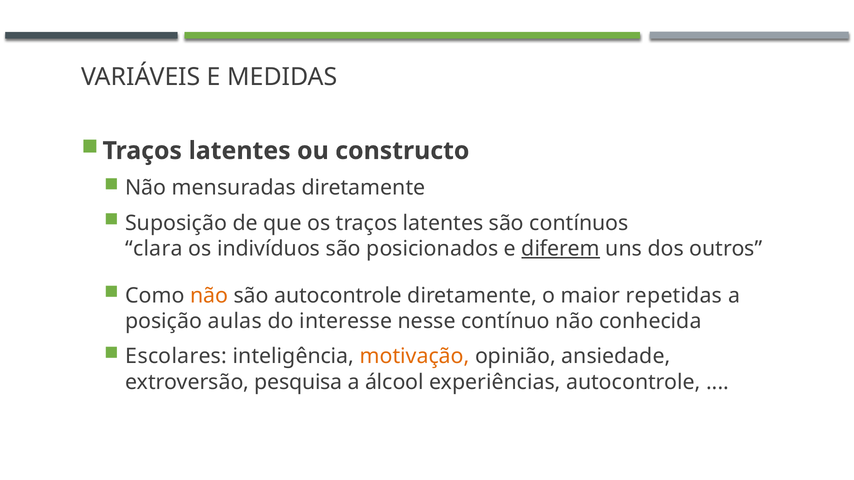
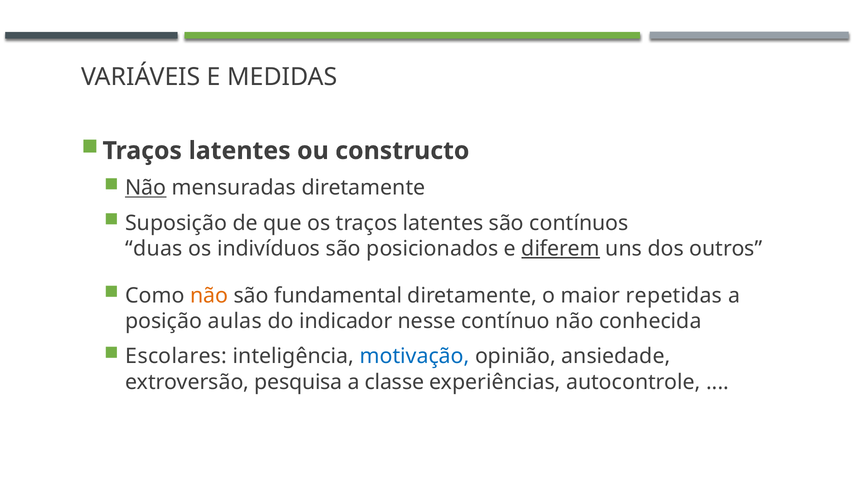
Não at (146, 188) underline: none -> present
clara: clara -> duas
são autocontrole: autocontrole -> fundamental
interesse: interesse -> indicador
motivação colour: orange -> blue
álcool: álcool -> classe
